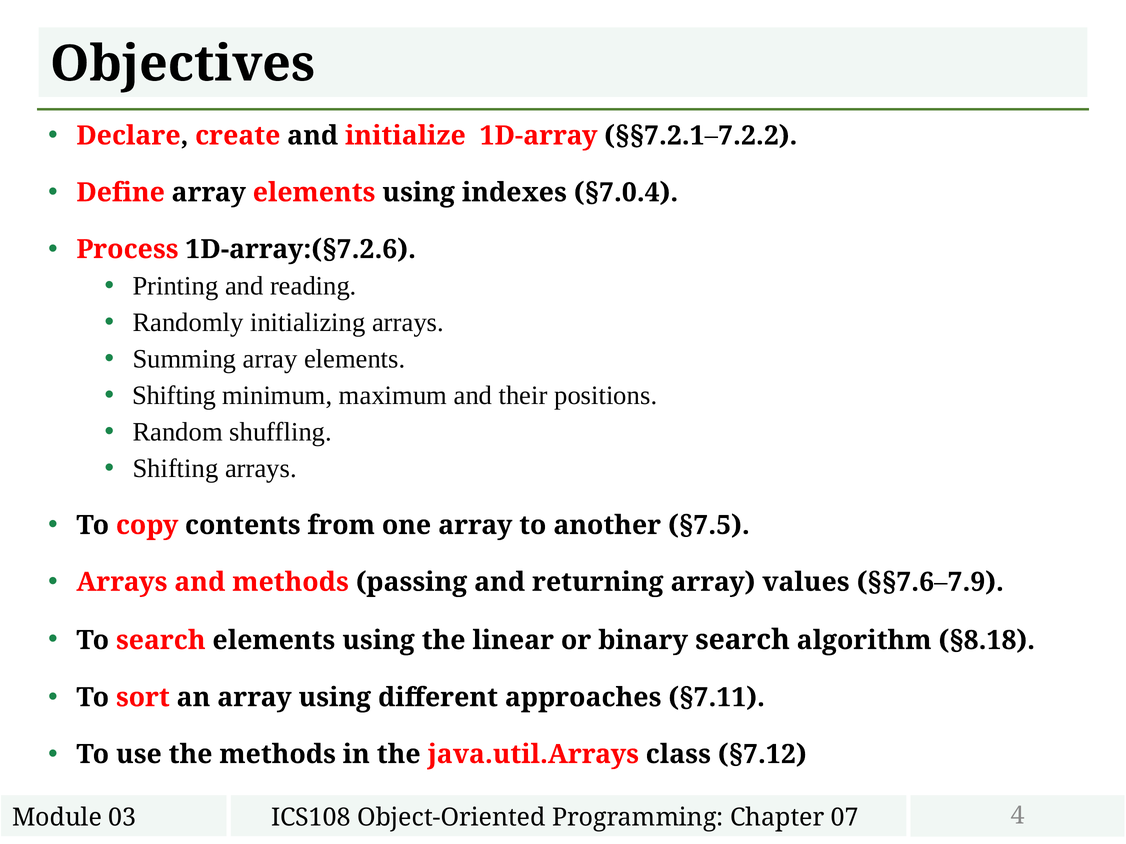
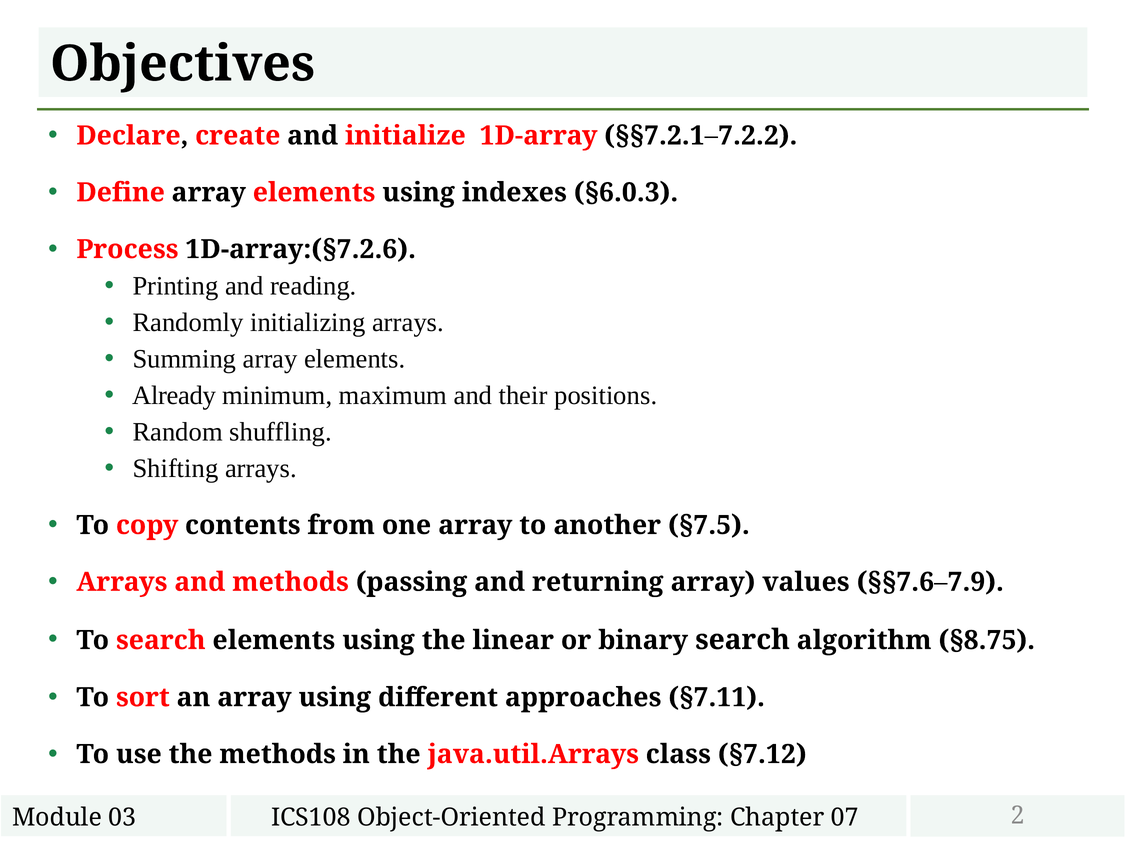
§7.0.4: §7.0.4 -> §6.0.3
Shifting at (174, 396): Shifting -> Already
§8.18: §8.18 -> §8.75
4: 4 -> 2
